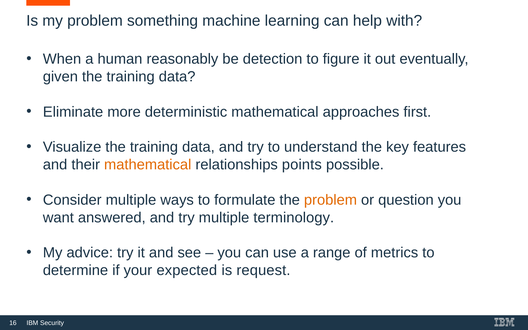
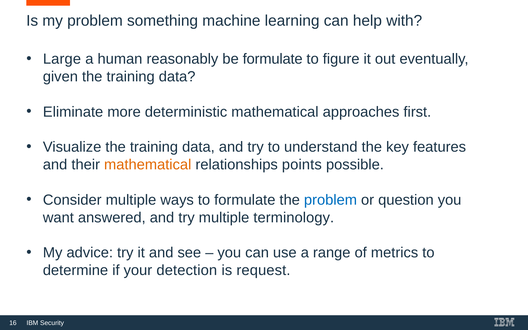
When: When -> Large
be detection: detection -> formulate
problem at (330, 200) colour: orange -> blue
expected: expected -> detection
